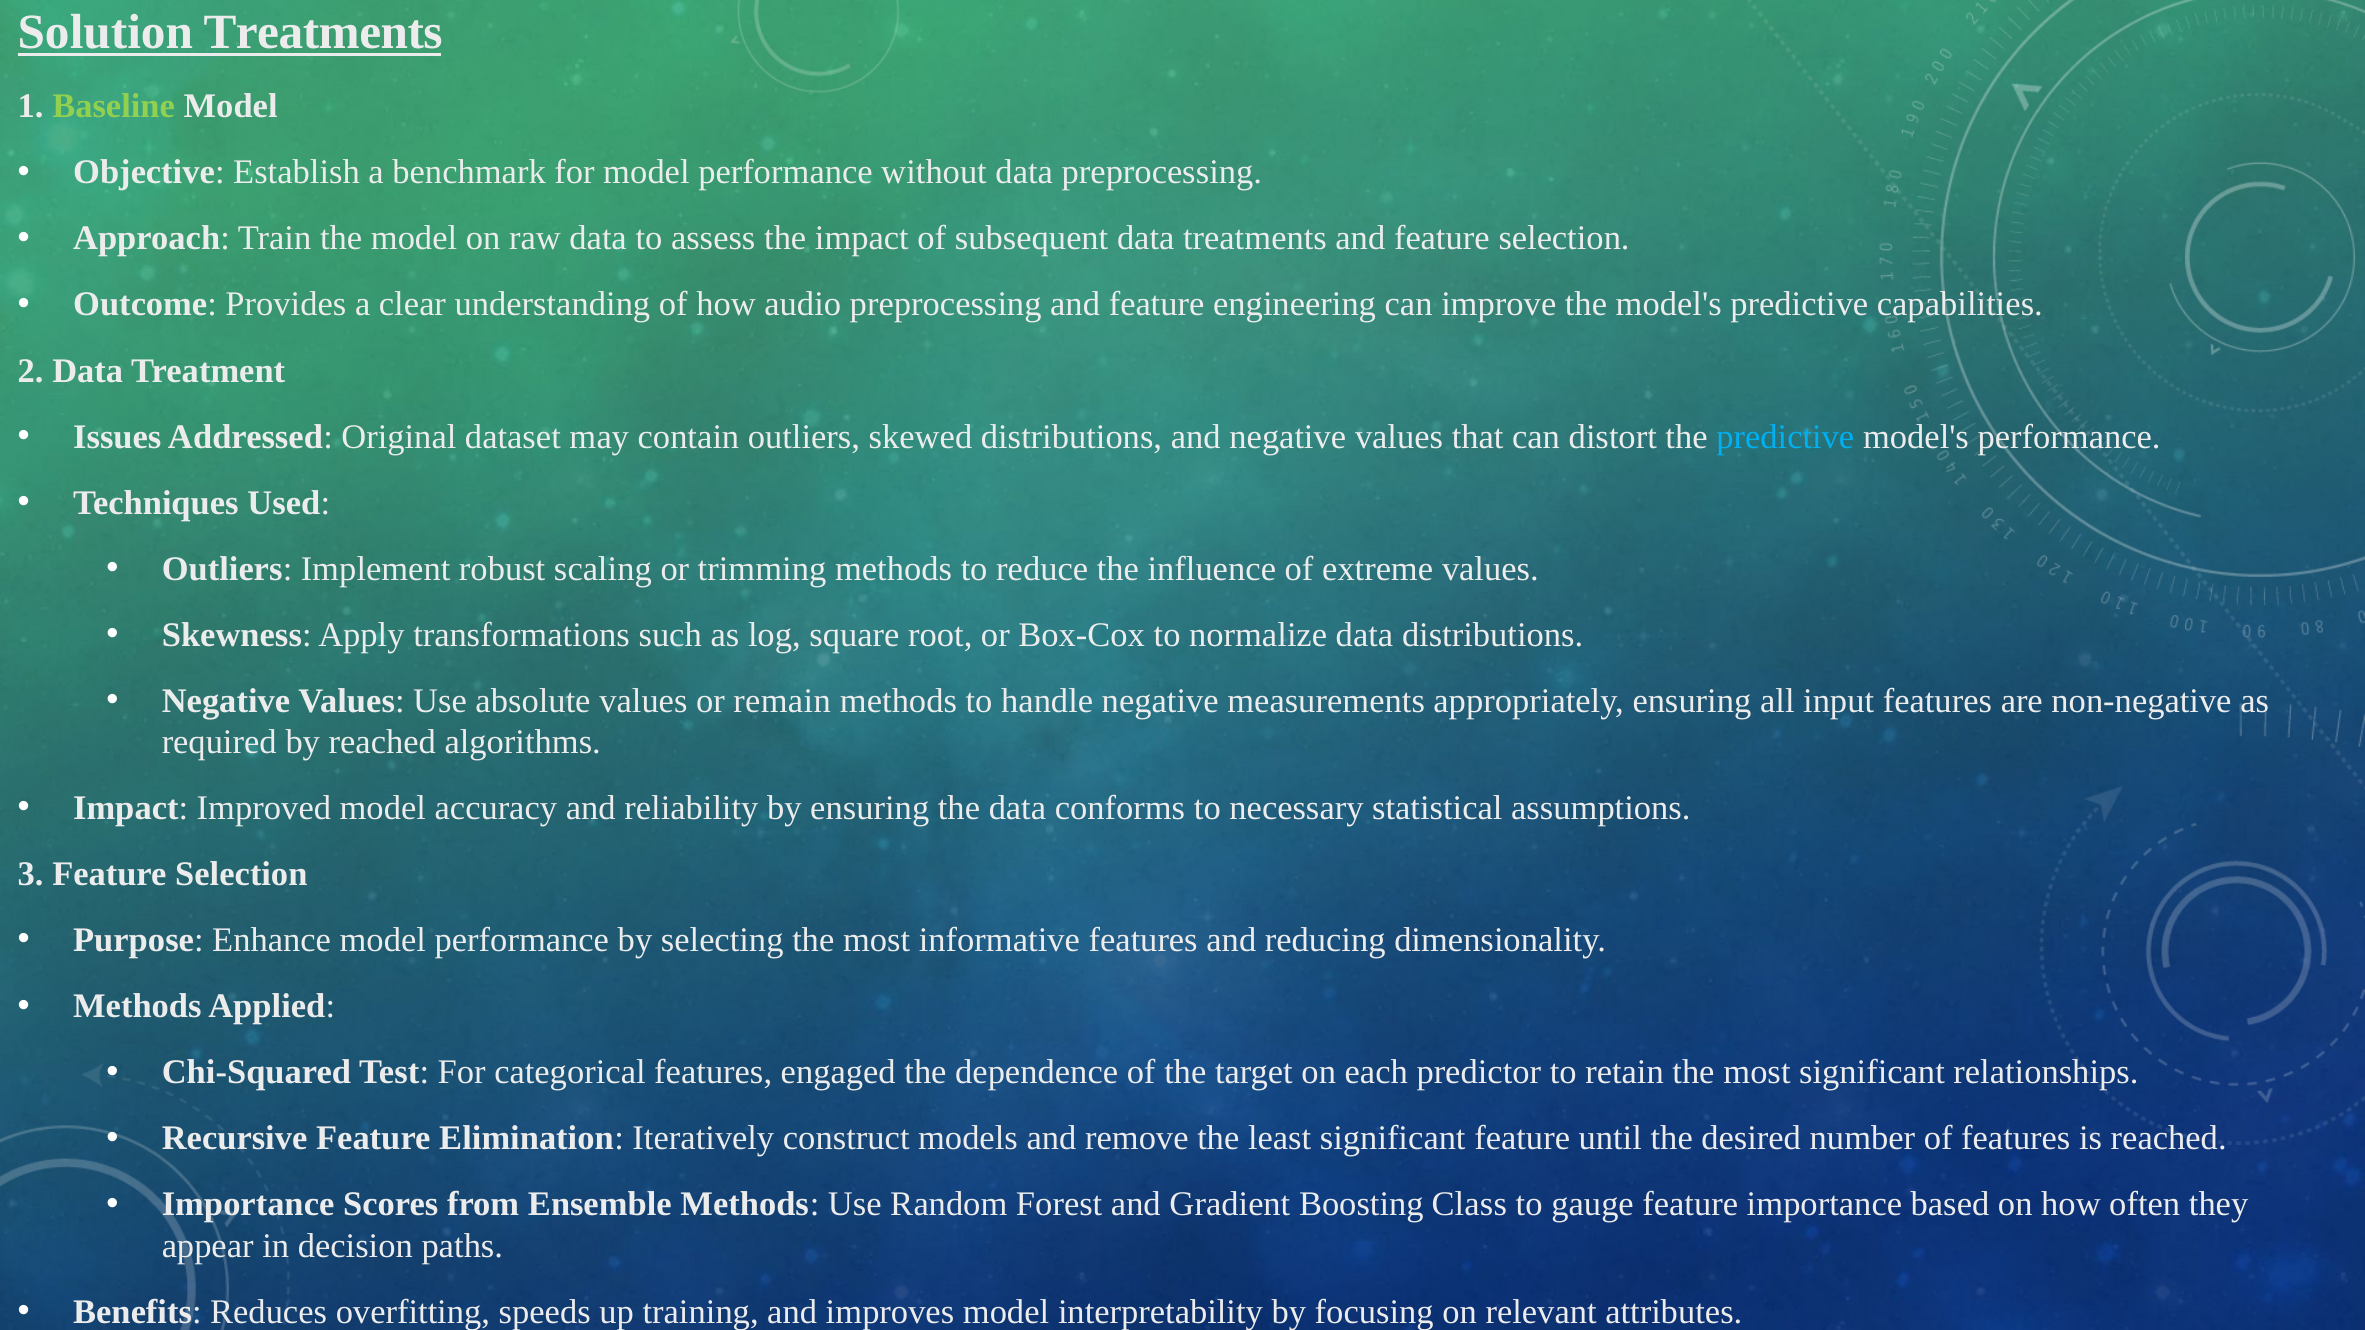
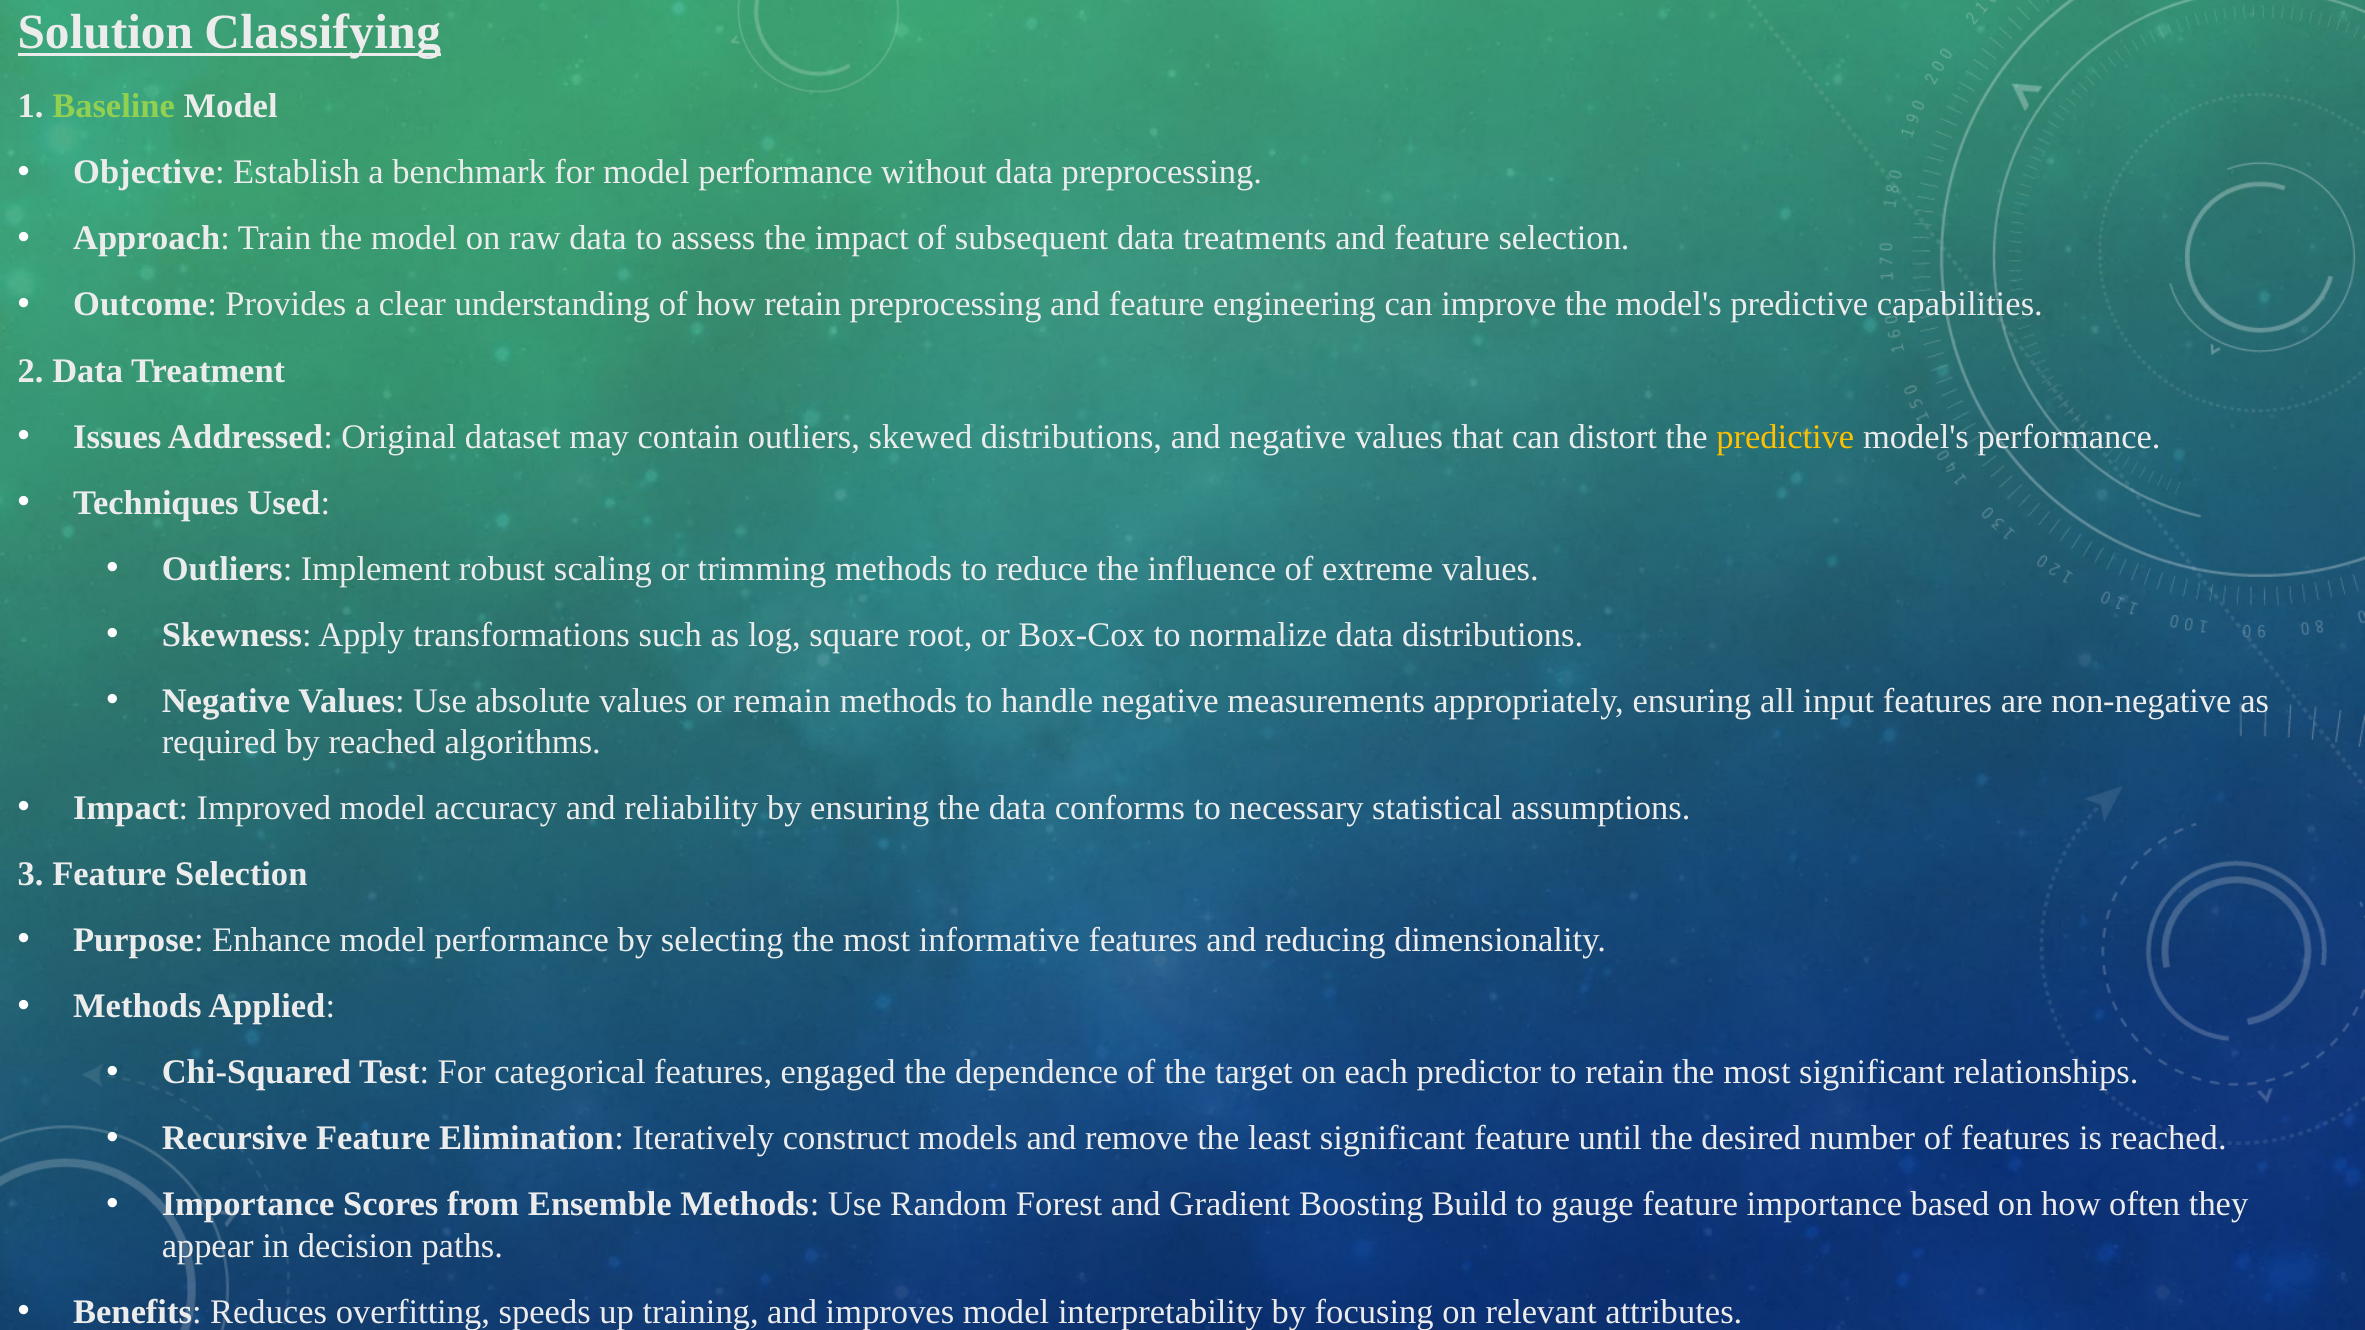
Solution Treatments: Treatments -> Classifying
how audio: audio -> retain
predictive at (1785, 437) colour: light blue -> yellow
Class: Class -> Build
